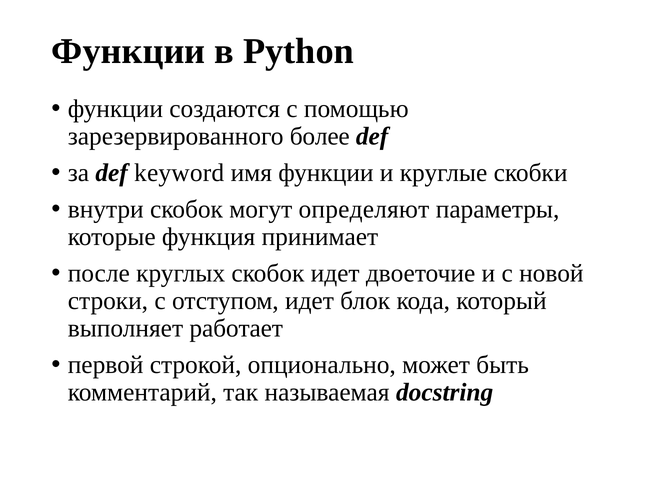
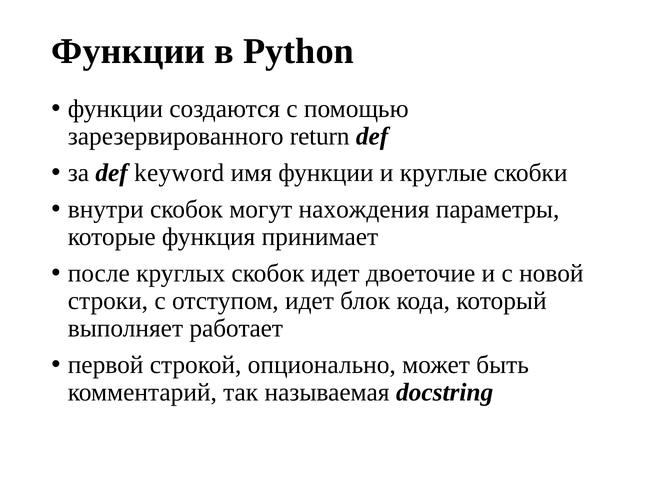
более: более -> return
определяют: определяют -> нахождения
